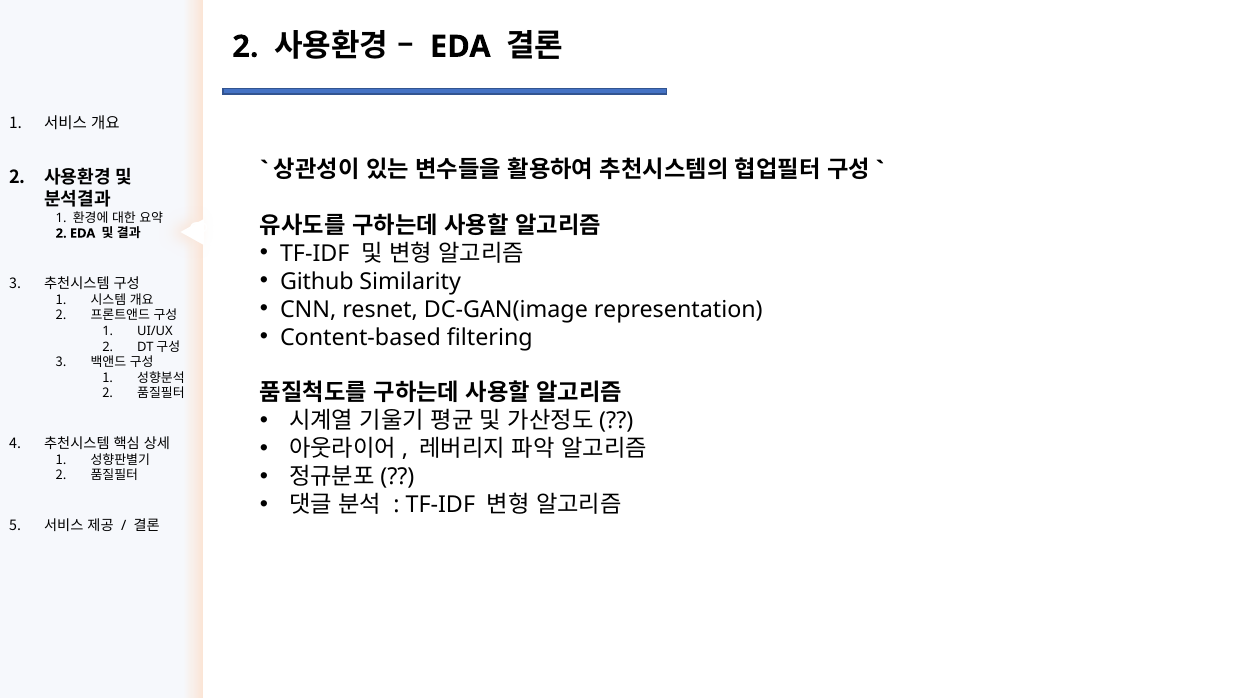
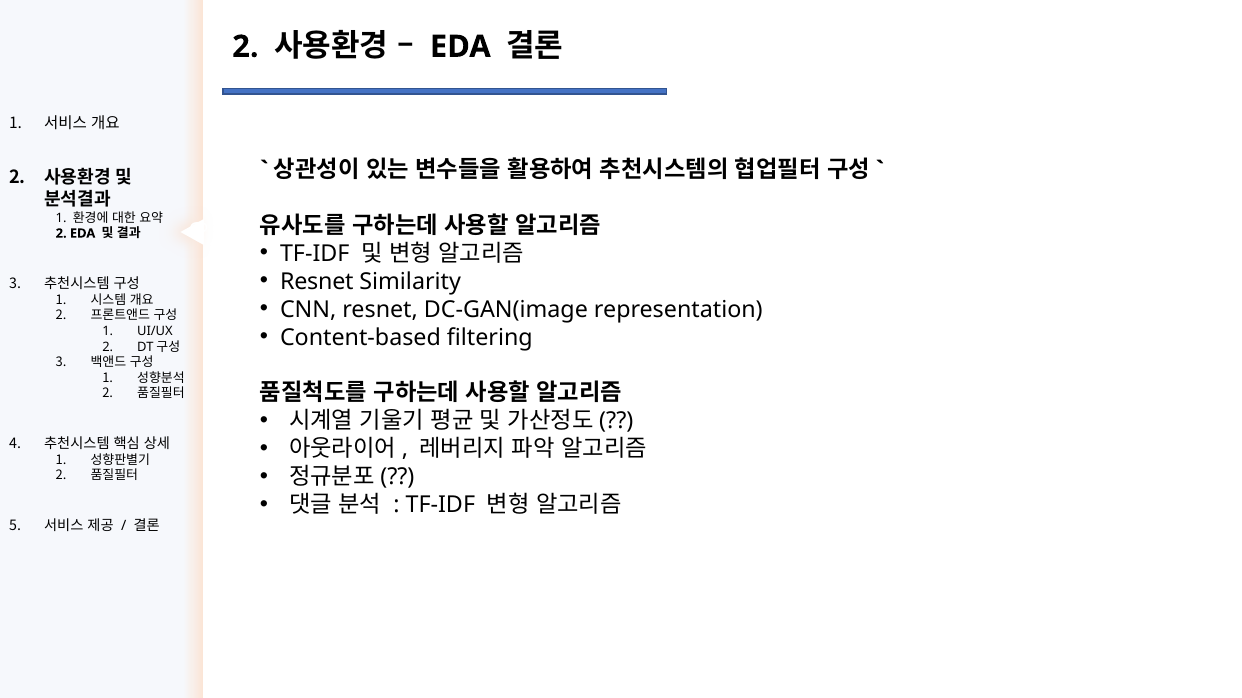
Github at (317, 282): Github -> Resnet
